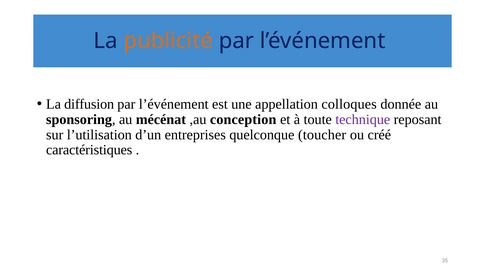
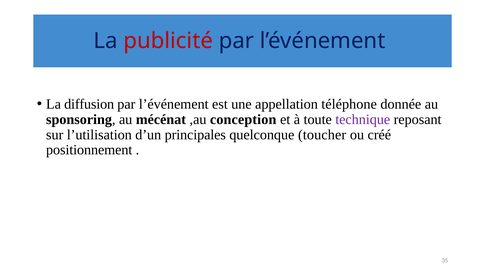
publicité colour: orange -> red
colloques: colloques -> téléphone
entreprises: entreprises -> principales
caractéristiques: caractéristiques -> positionnement
